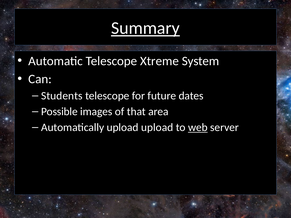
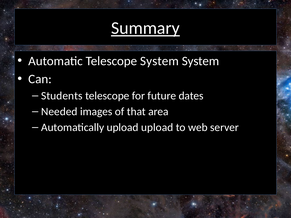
Telescope Xtreme: Xtreme -> System
Possible: Possible -> Needed
web underline: present -> none
